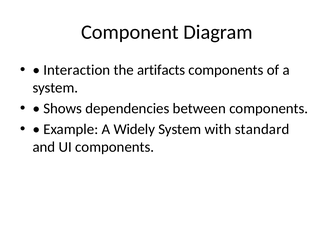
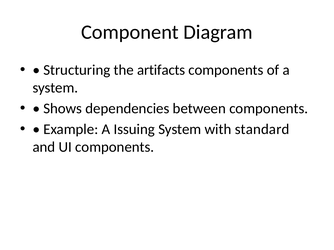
Interaction: Interaction -> Structuring
Widely: Widely -> Issuing
